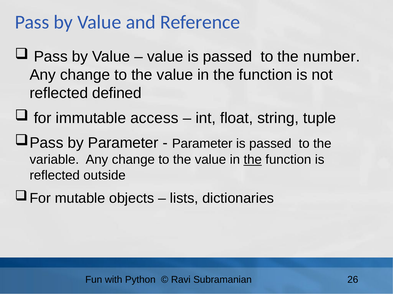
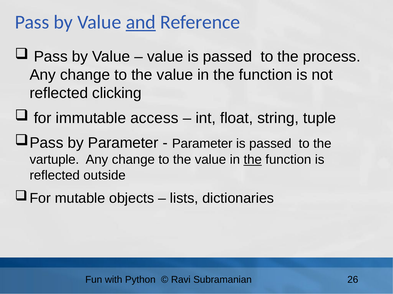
and underline: none -> present
number: number -> process
defined: defined -> clicking
variable: variable -> vartuple
